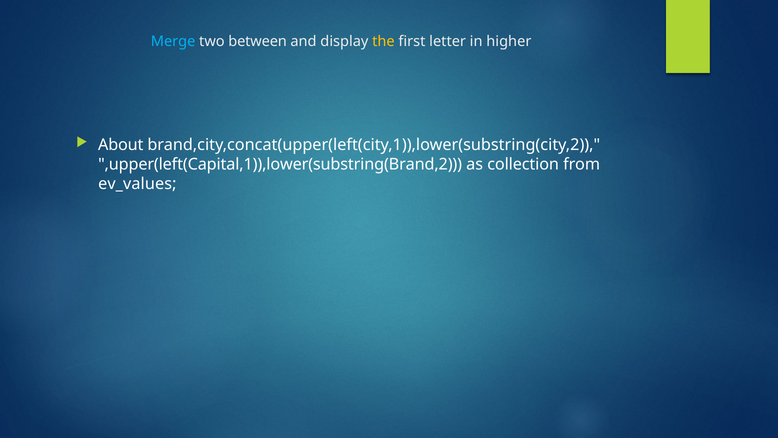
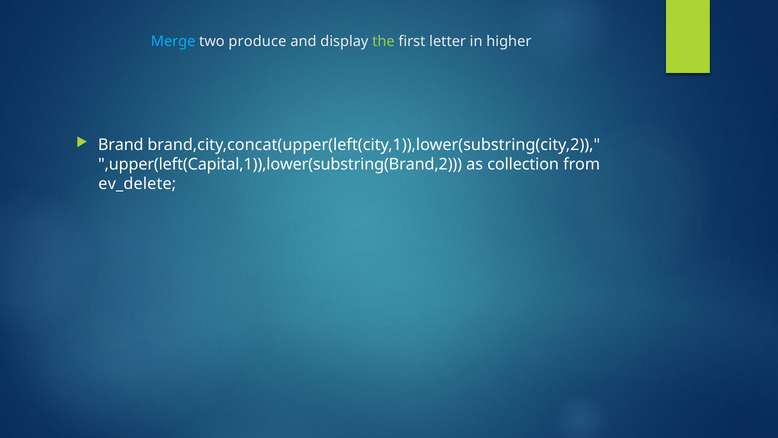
between: between -> produce
the colour: yellow -> light green
About: About -> Brand
ev_values: ev_values -> ev_delete
